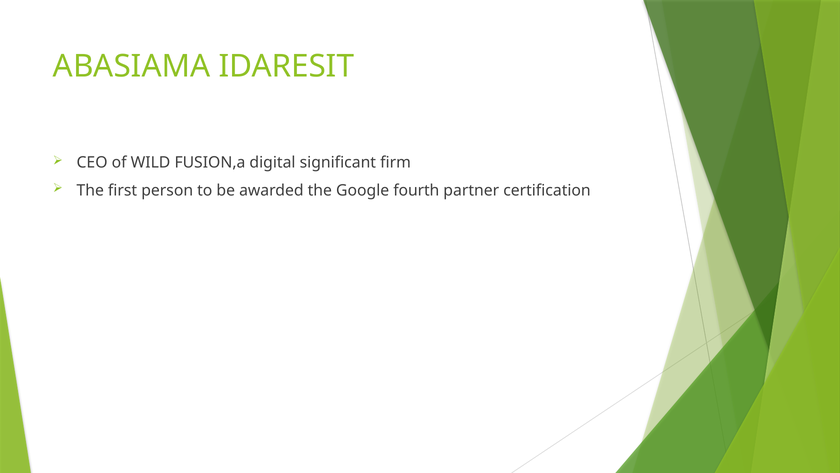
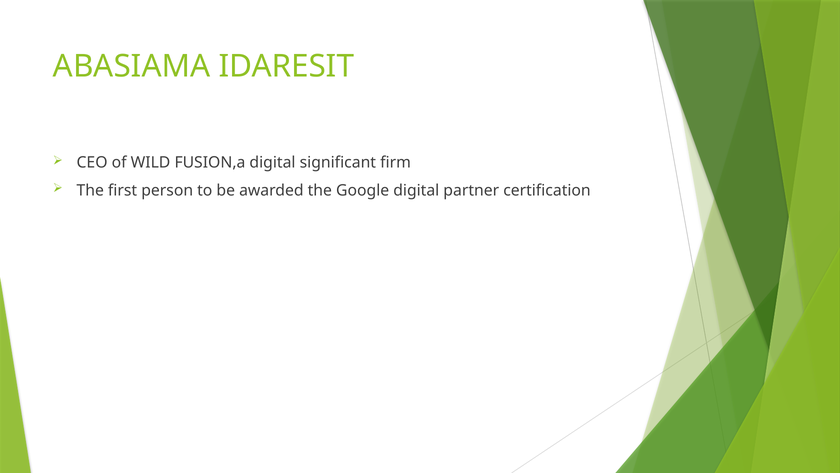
Google fourth: fourth -> digital
